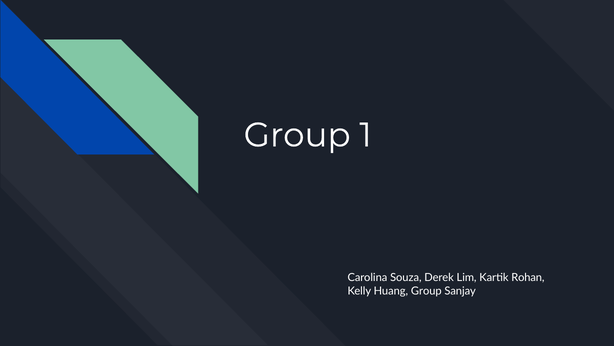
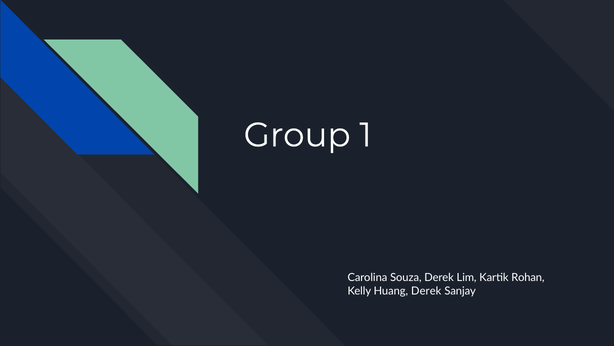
Huang Group: Group -> Derek
